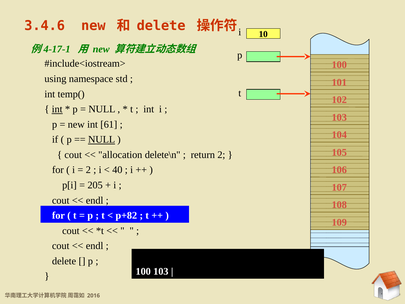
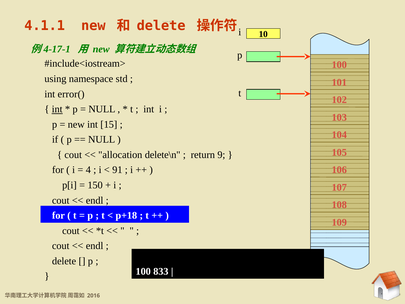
3.4.6: 3.4.6 -> 4.1.1
temp(: temp( -> error(
61: 61 -> 15
NULL at (102, 139) underline: present -> none
return 2: 2 -> 9
2 at (88, 170): 2 -> 4
40: 40 -> 91
205: 205 -> 150
p+82: p+82 -> p+18
100 103: 103 -> 833
